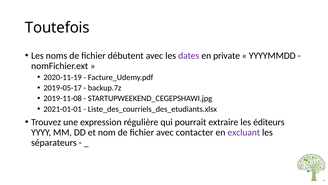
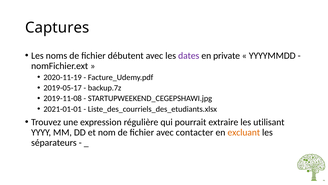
Toutefois: Toutefois -> Captures
éditeurs: éditeurs -> utilisant
excluant colour: purple -> orange
